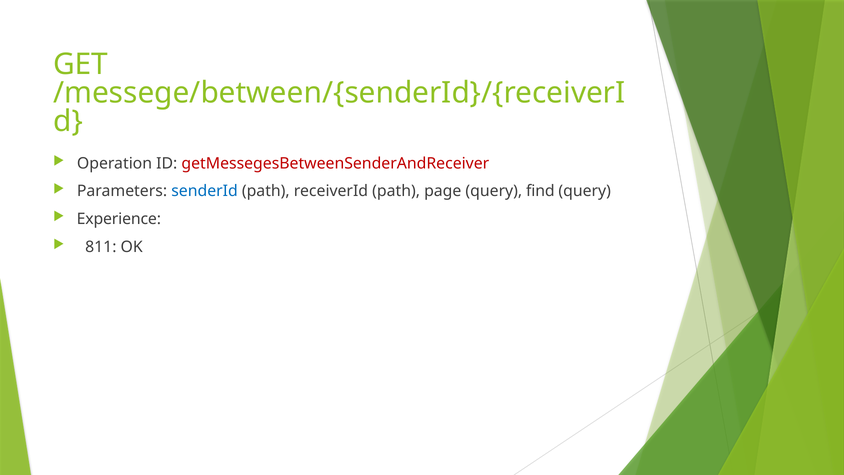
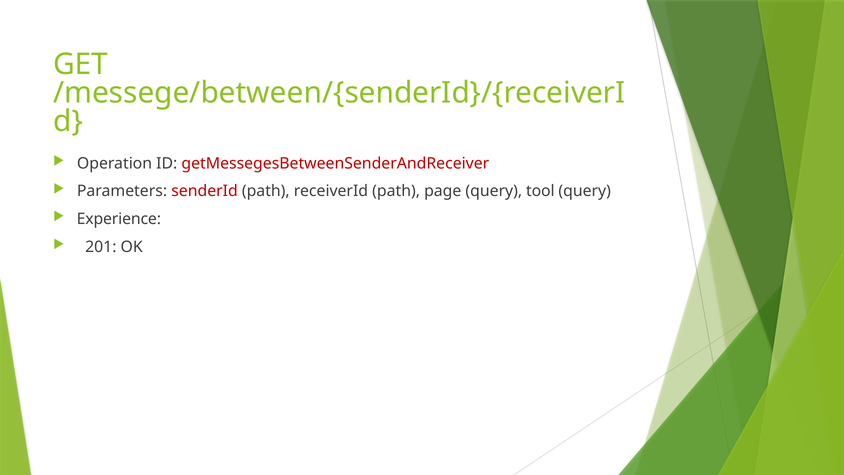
senderId colour: blue -> red
find: find -> tool
811: 811 -> 201
